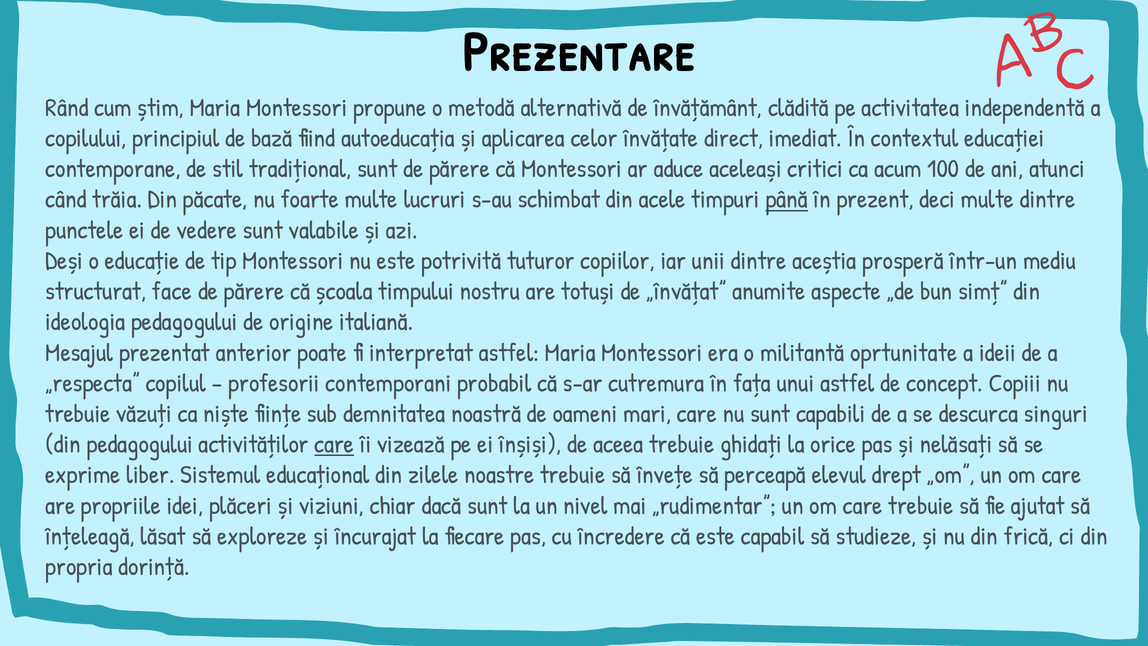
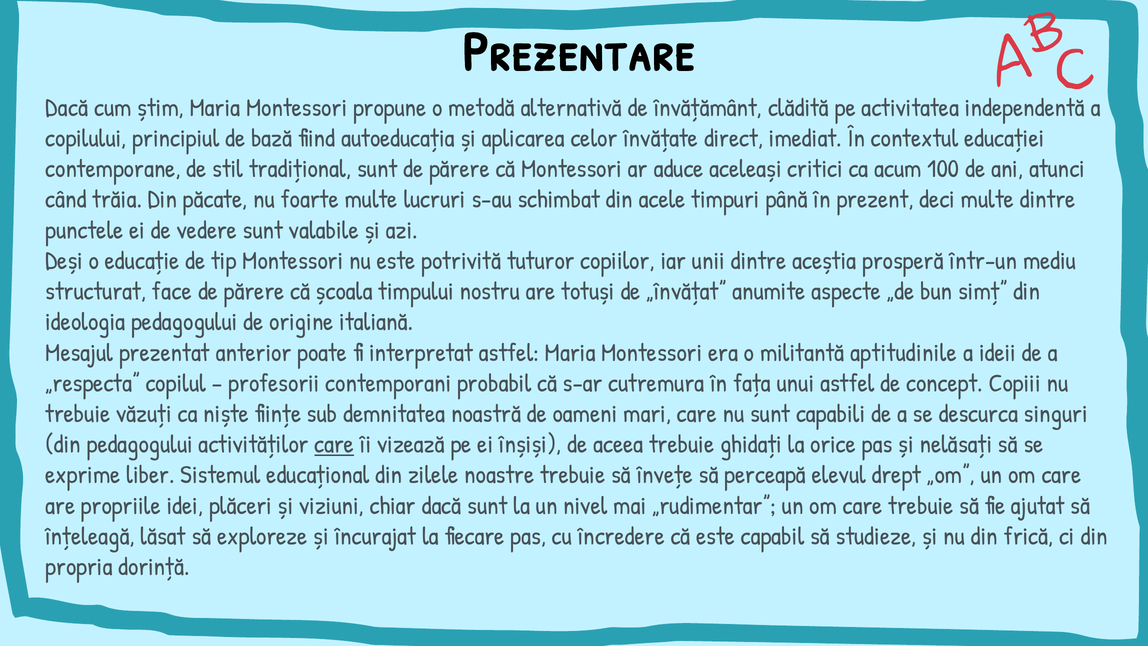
Rând at (67, 108): Rând -> Dacă
până underline: present -> none
oprtunitate: oprtunitate -> aptitudinile
